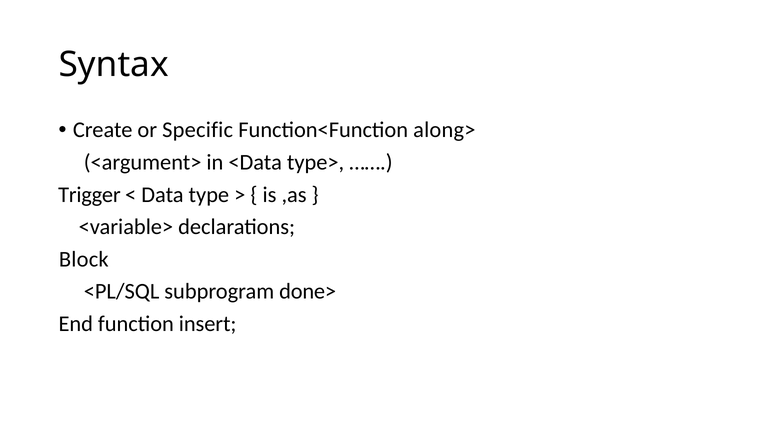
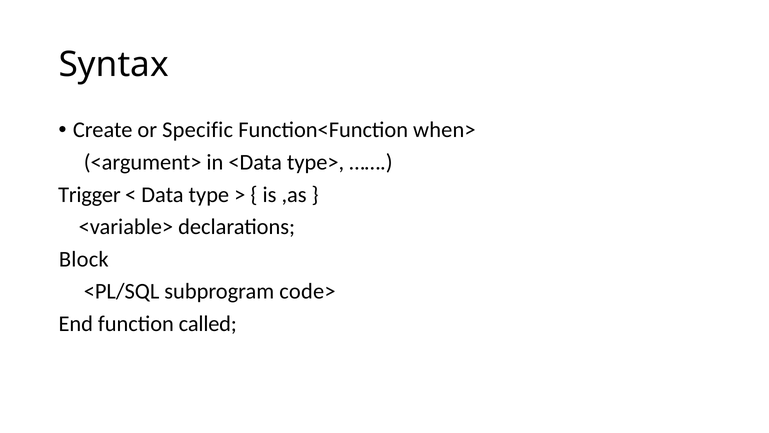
along>: along> -> when>
done>: done> -> code>
insert: insert -> called
